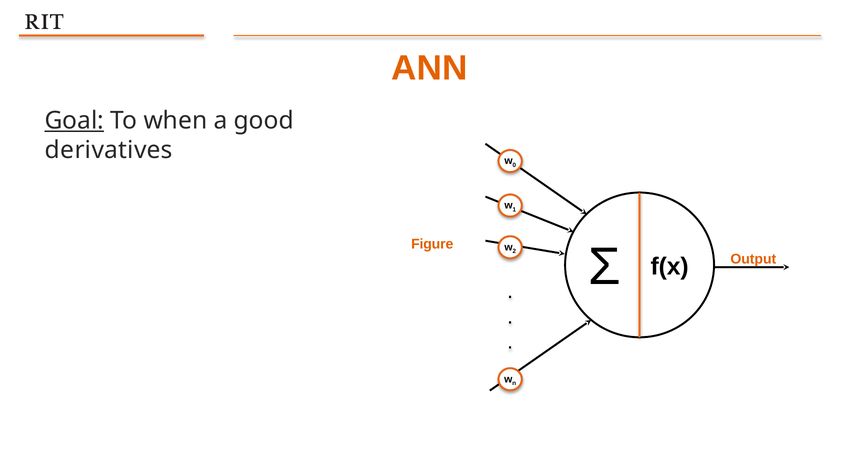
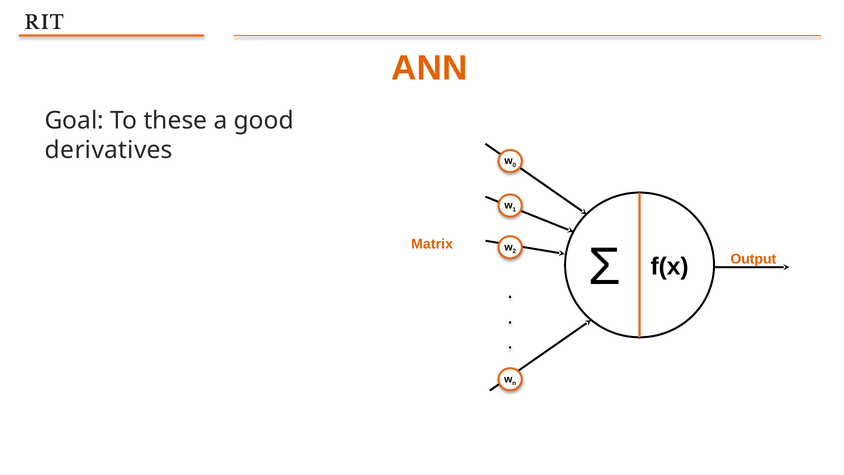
Goal underline: present -> none
when: when -> these
Figure: Figure -> Matrix
